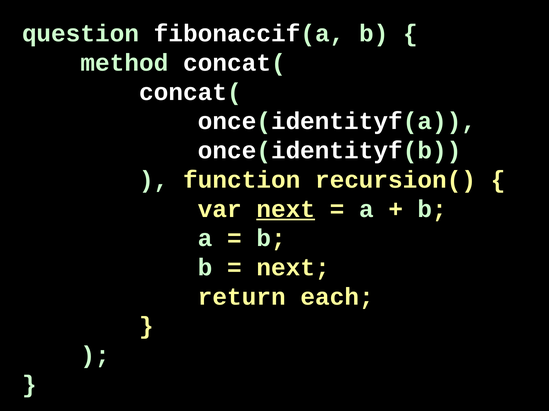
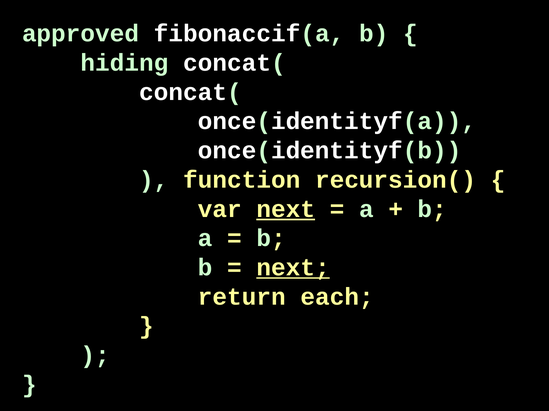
question: question -> approved
method: method -> hiding
next at (293, 268) underline: none -> present
